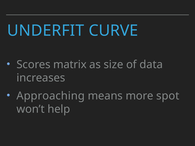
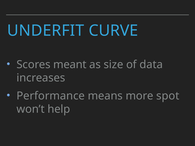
matrix: matrix -> meant
Approaching: Approaching -> Performance
